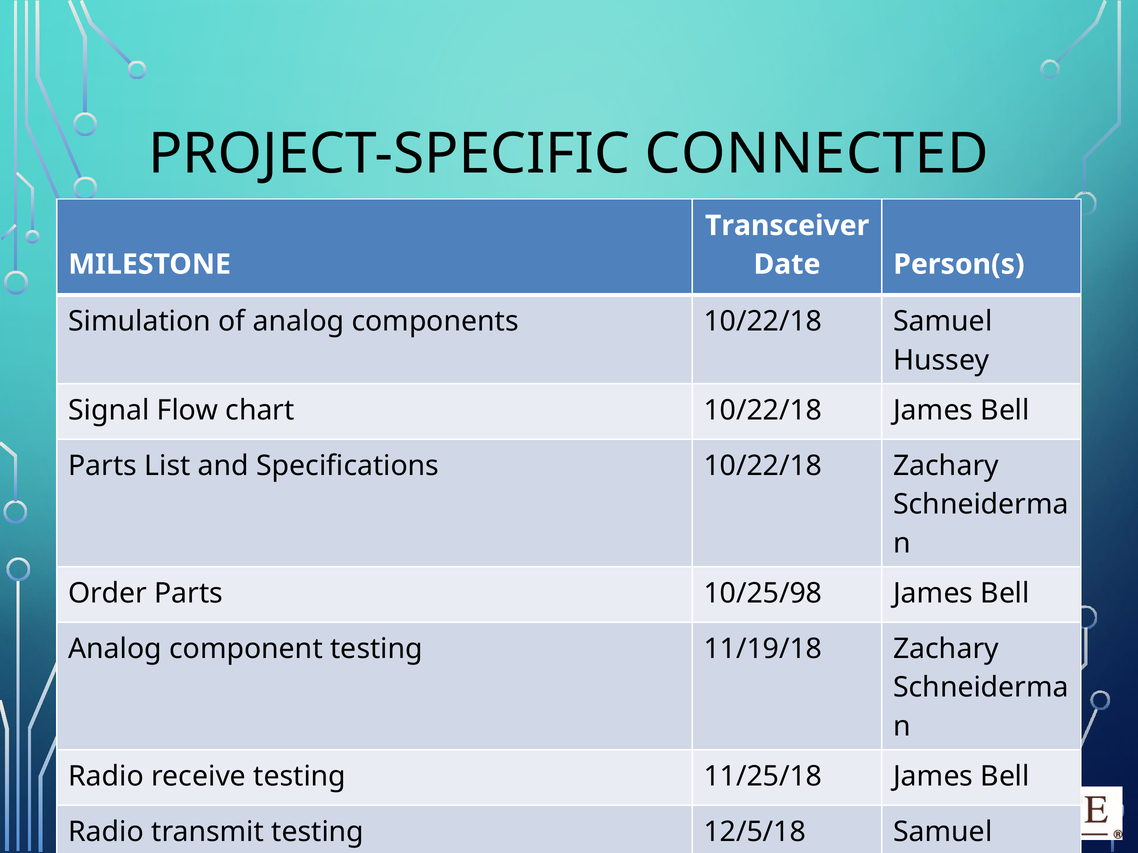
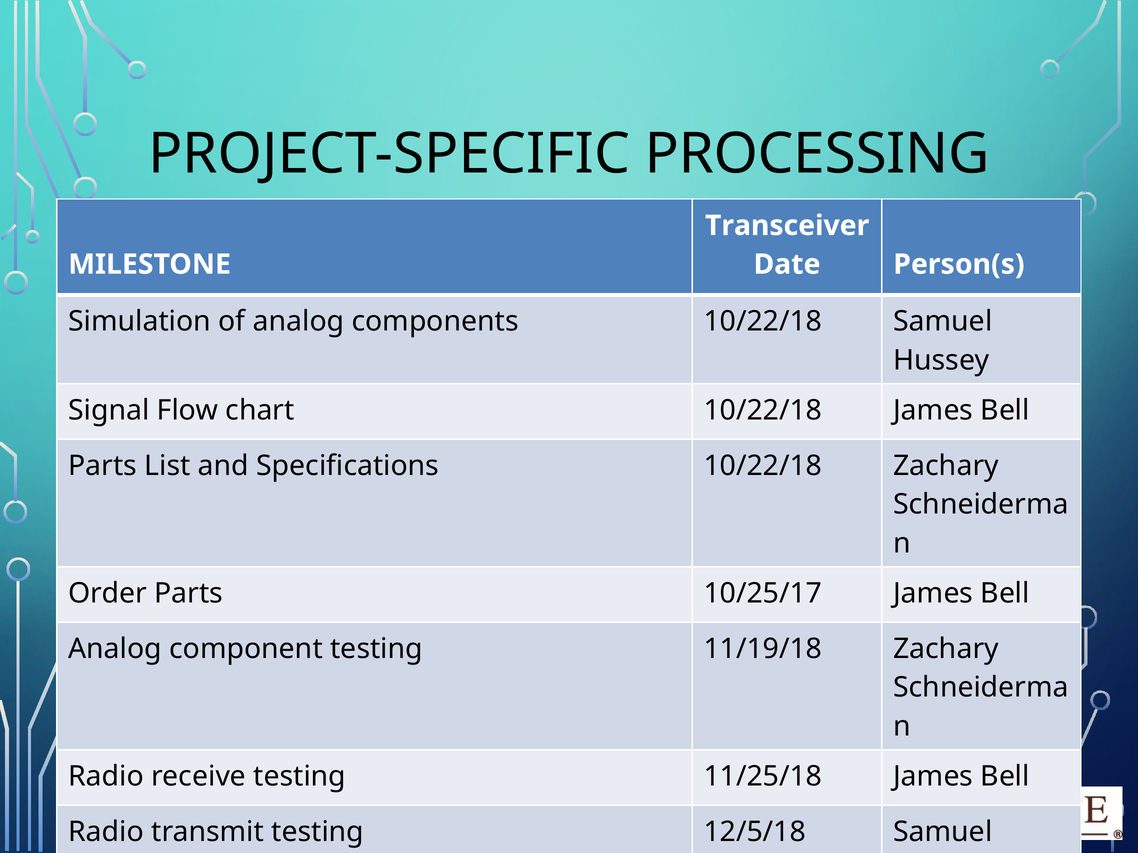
CONNECTED: CONNECTED -> PROCESSING
10/25/98: 10/25/98 -> 10/25/17
